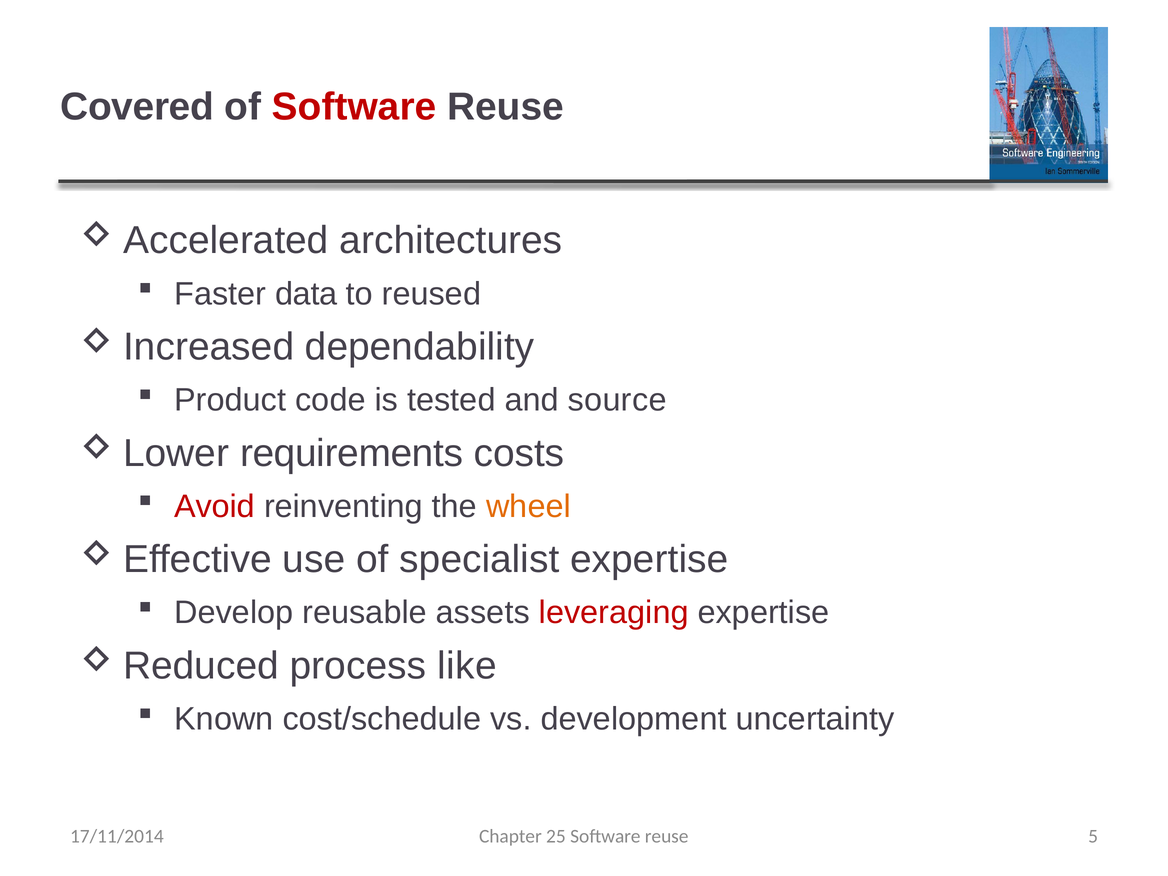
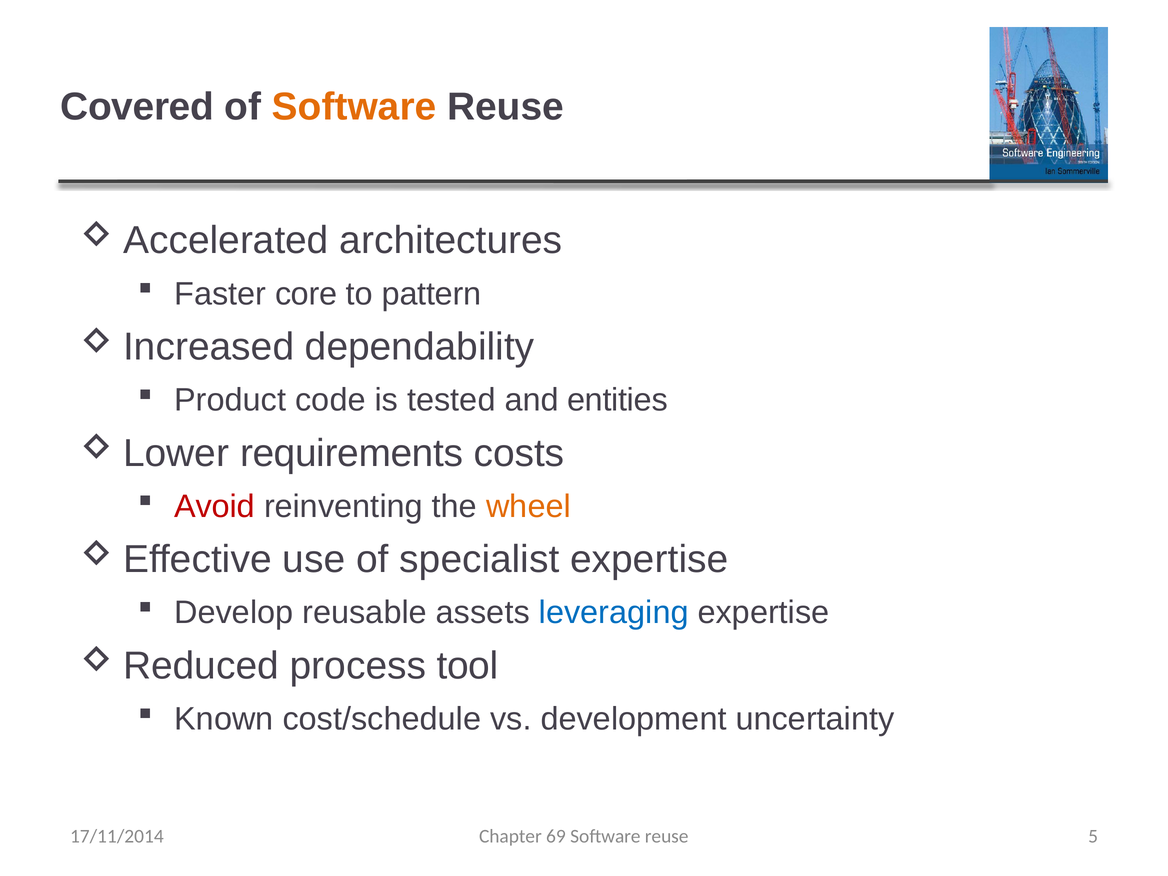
Software at (354, 107) colour: red -> orange
data: data -> core
reused: reused -> pattern
source: source -> entities
leveraging colour: red -> blue
like: like -> tool
25: 25 -> 69
